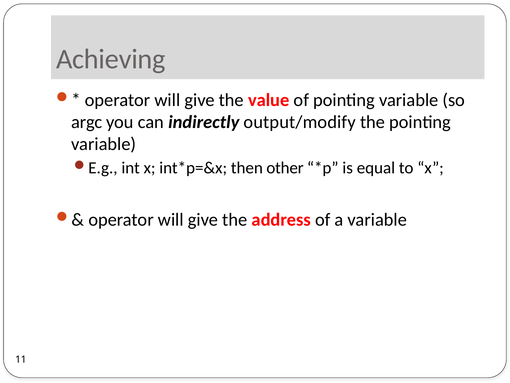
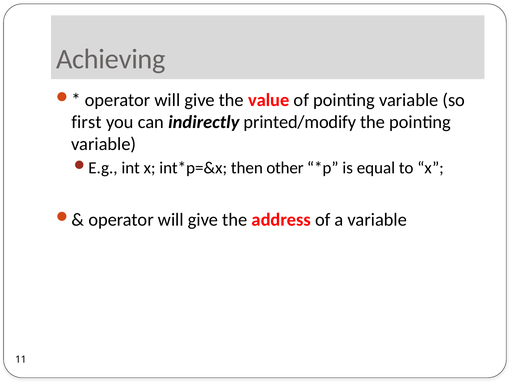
argc: argc -> first
output/modify: output/modify -> printed/modify
